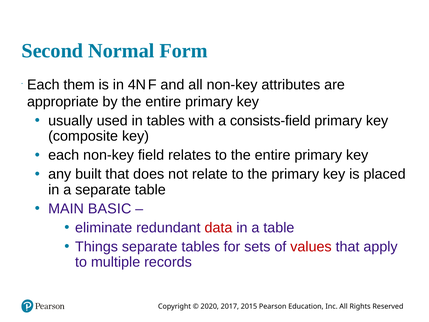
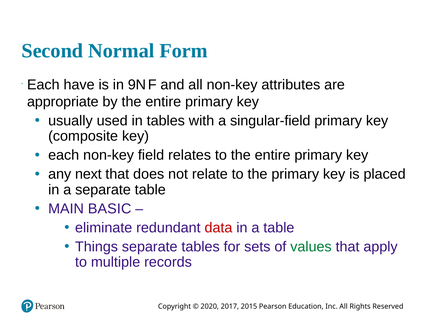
them: them -> have
4: 4 -> 9
consists-field: consists-field -> singular-field
built: built -> next
values colour: red -> green
